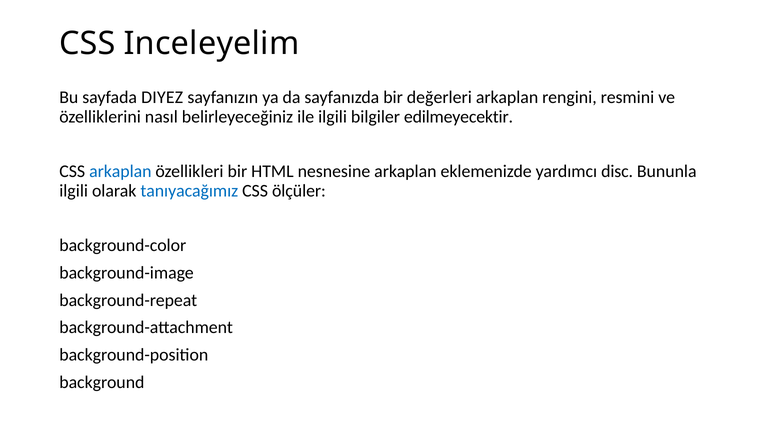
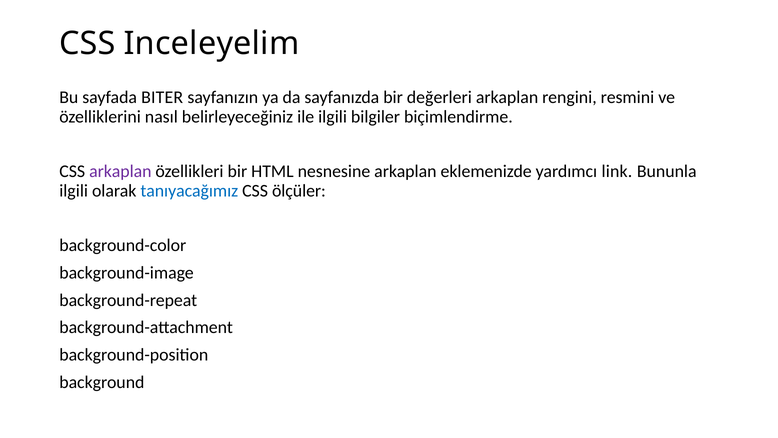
DIYEZ: DIYEZ -> BITER
edilmeyecektir: edilmeyecektir -> biçimlendirme
arkaplan at (120, 171) colour: blue -> purple
disc: disc -> link
